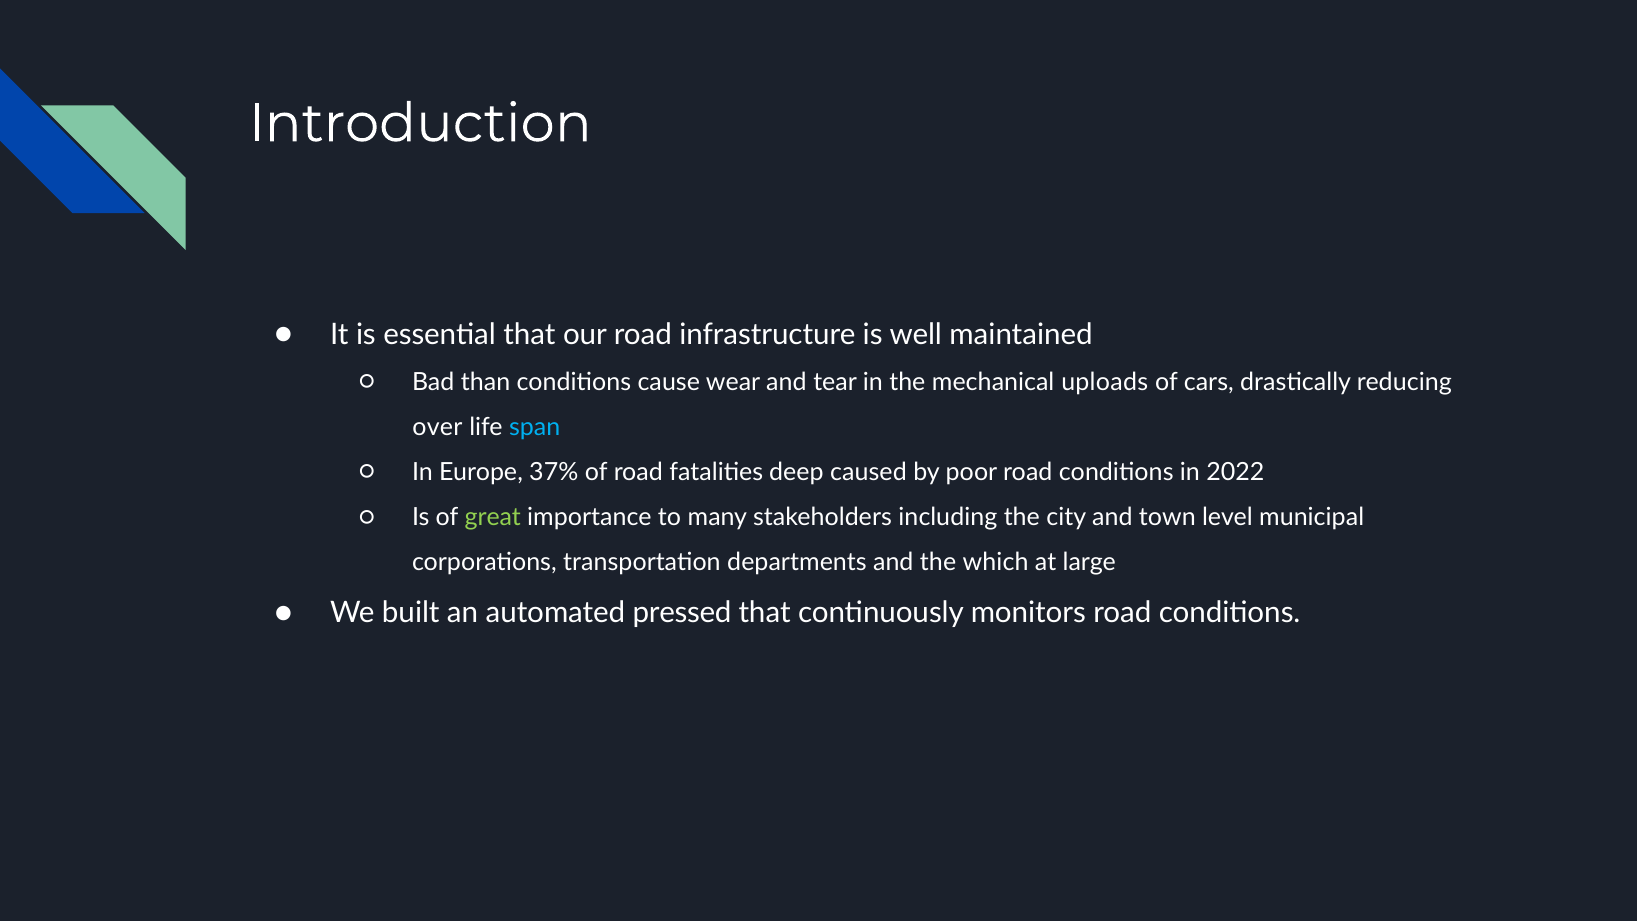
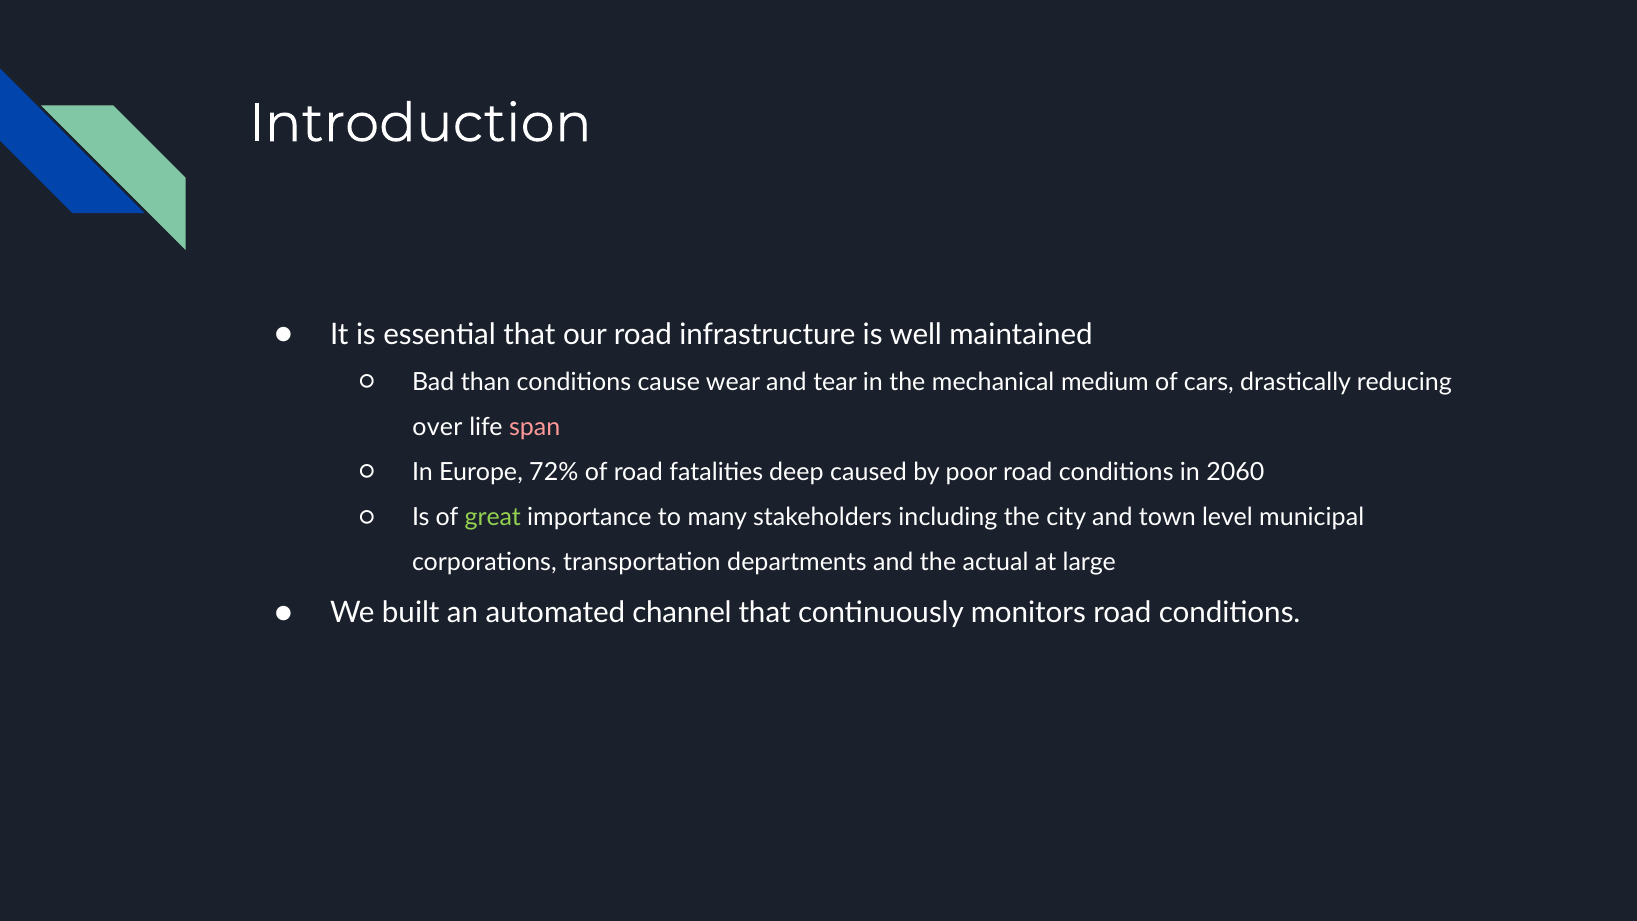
uploads: uploads -> medium
span colour: light blue -> pink
37%: 37% -> 72%
2022: 2022 -> 2060
which: which -> actual
pressed: pressed -> channel
